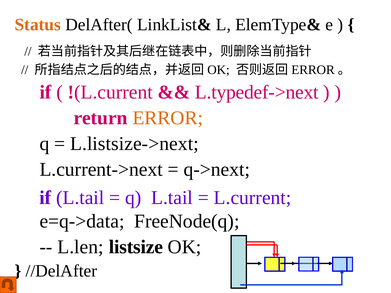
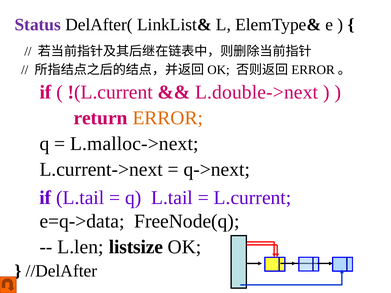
Status colour: orange -> purple
L.typedef->next: L.typedef->next -> L.double->next
L.listsize->next: L.listsize->next -> L.malloc->next
